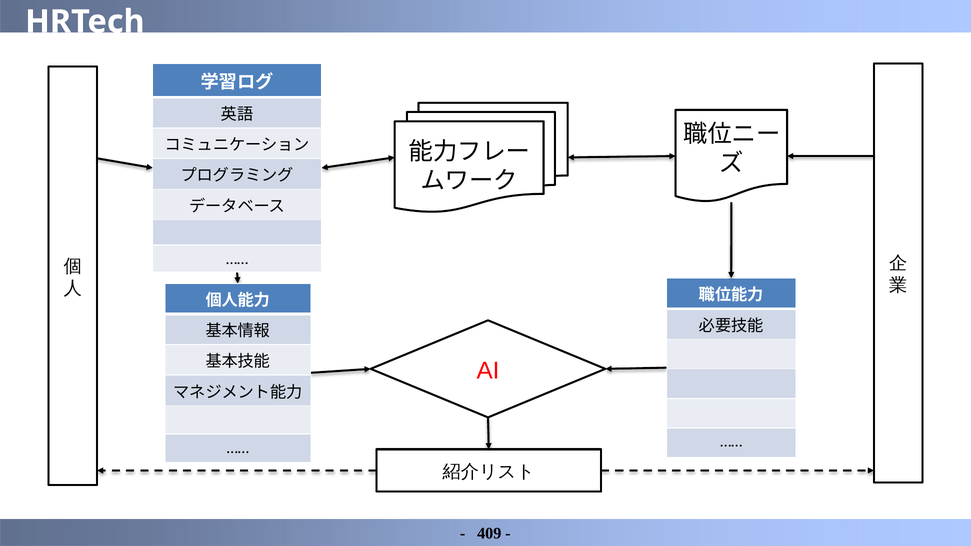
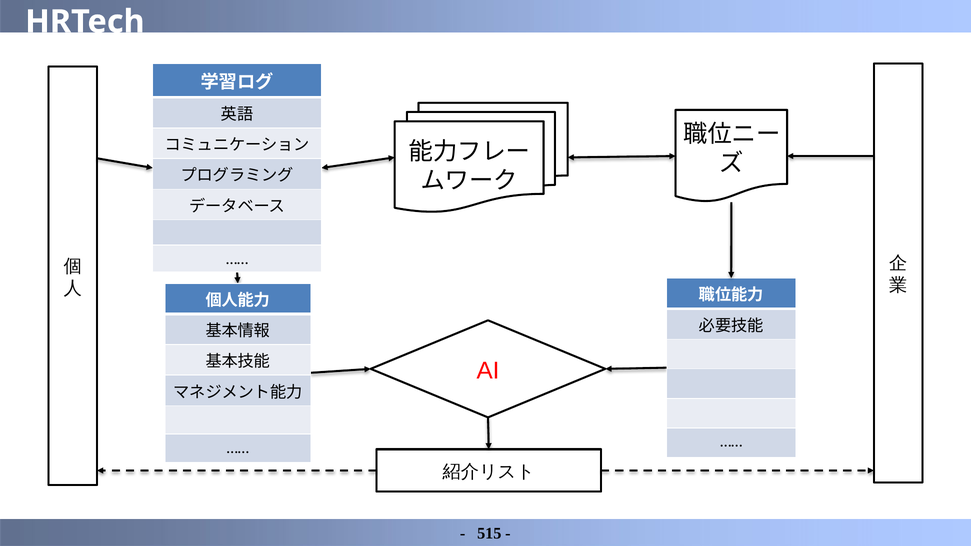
409: 409 -> 515
